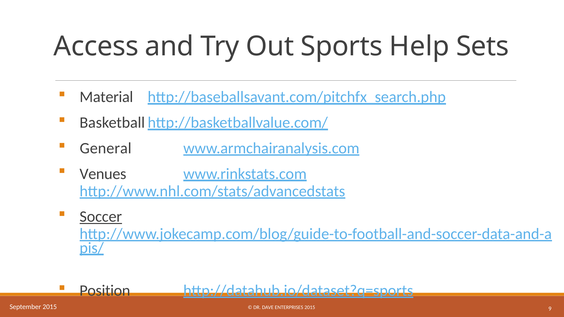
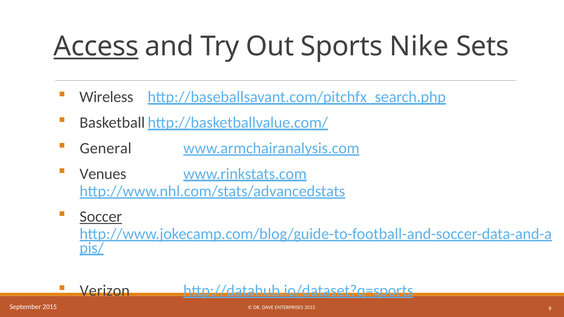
Access underline: none -> present
Help: Help -> Nike
Material: Material -> Wireless
Position: Position -> Verizon
